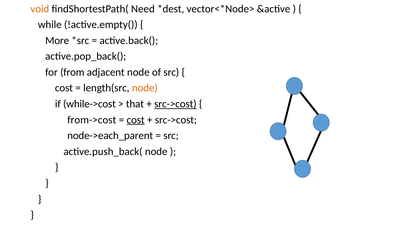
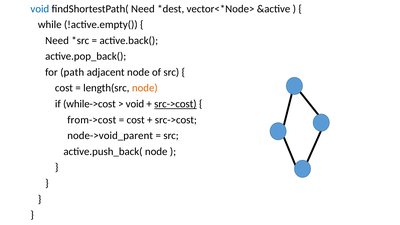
void at (40, 9) colour: orange -> blue
More at (57, 40): More -> Need
from: from -> path
that at (135, 104): that -> void
cost at (136, 120) underline: present -> none
node->each_parent: node->each_parent -> node->void_parent
